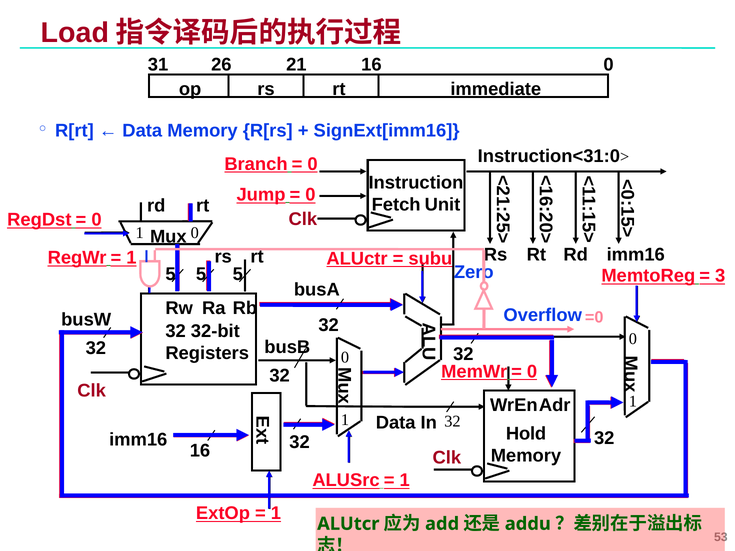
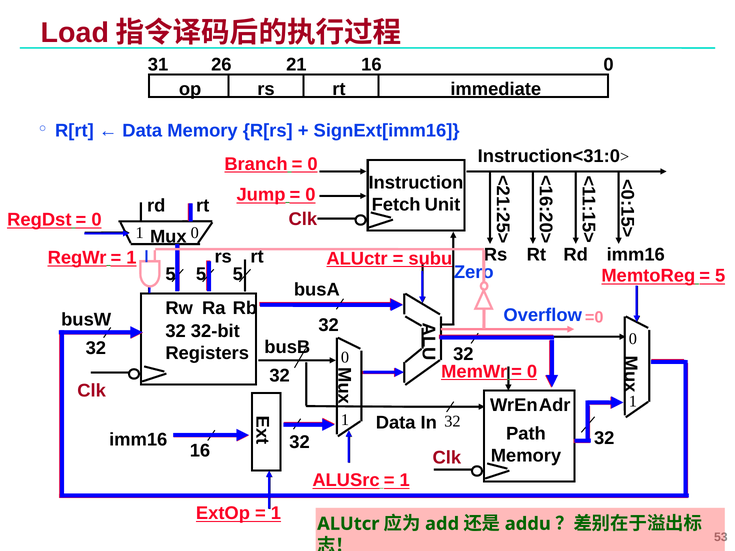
3 at (720, 276): 3 -> 5
Hold: Hold -> Path
